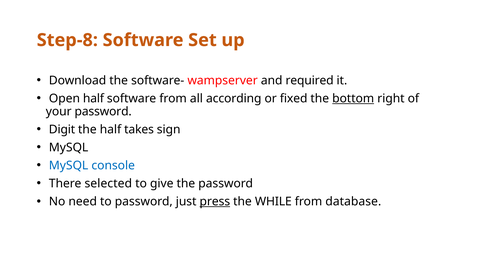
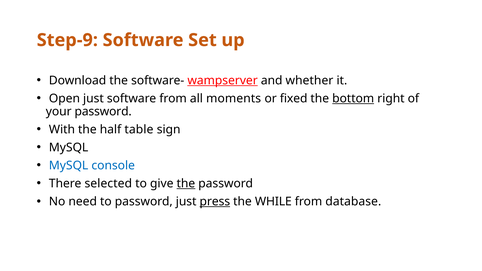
Step-8: Step-8 -> Step-9
wampserver underline: none -> present
required: required -> whether
Open half: half -> just
according: according -> moments
Digit: Digit -> With
takes: takes -> table
the at (186, 184) underline: none -> present
